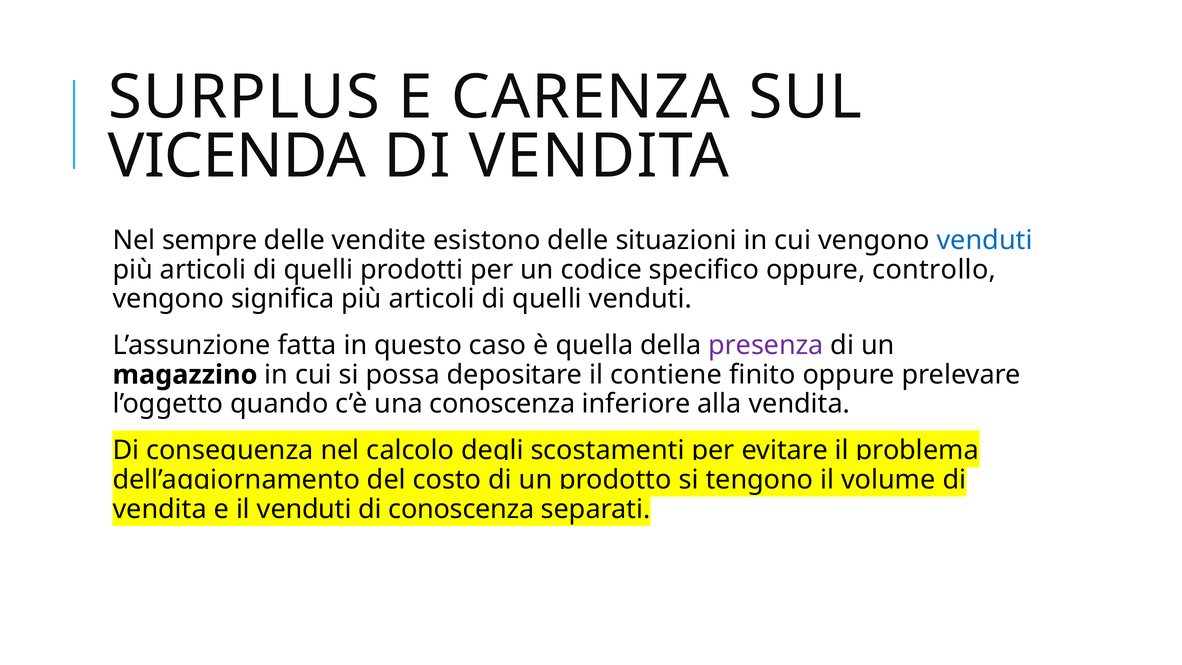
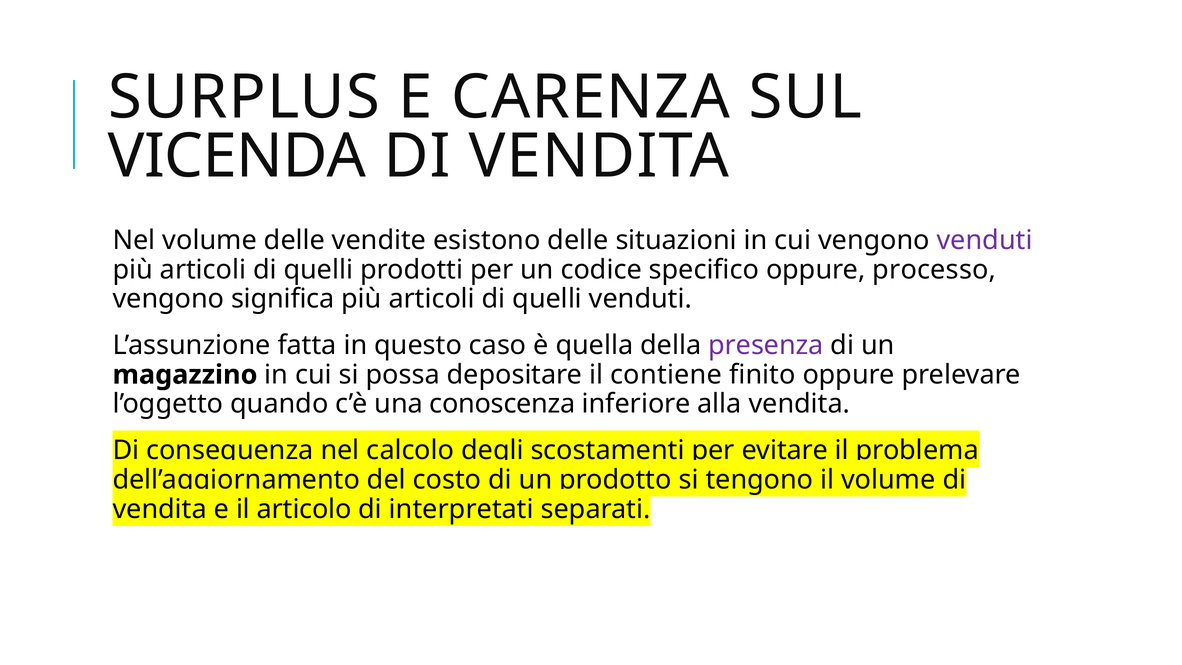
Nel sempre: sempre -> volume
venduti at (985, 241) colour: blue -> purple
controllo: controllo -> processo
il venduti: venduti -> articolo
di conoscenza: conoscenza -> interpretati
